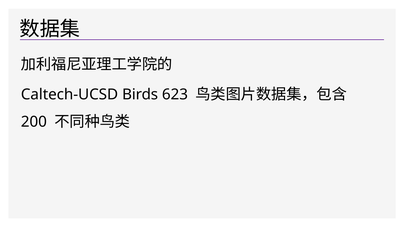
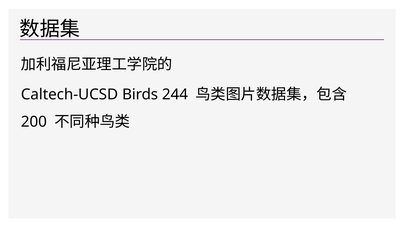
623: 623 -> 244
